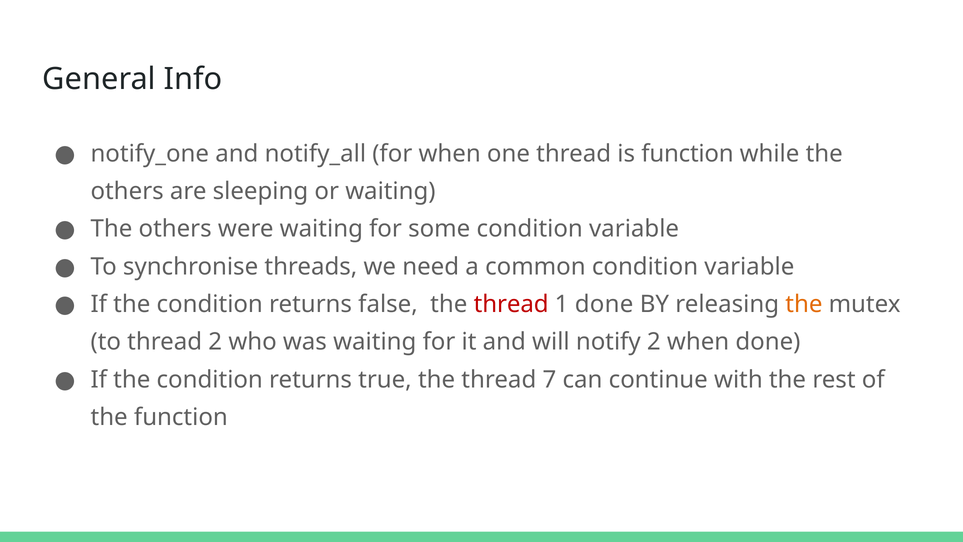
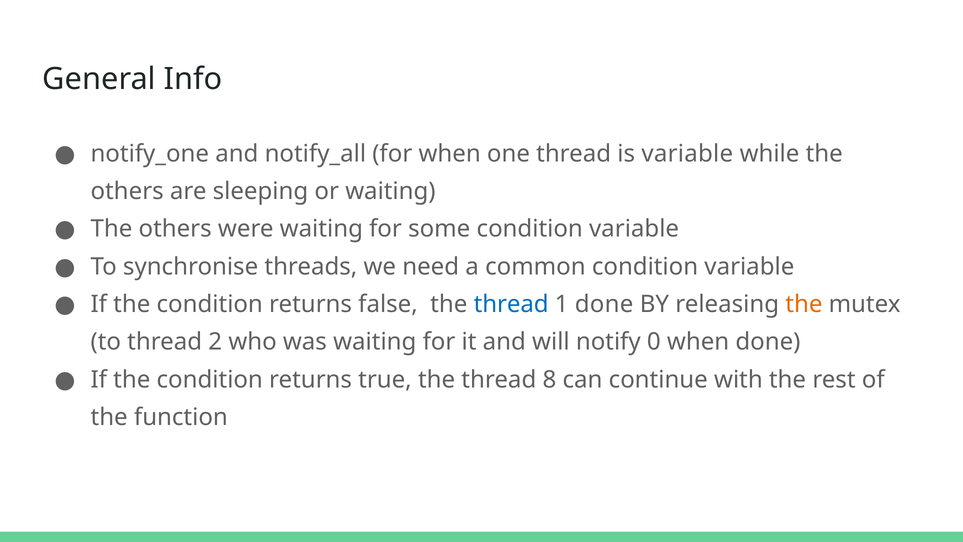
is function: function -> variable
thread at (511, 304) colour: red -> blue
notify 2: 2 -> 0
7: 7 -> 8
